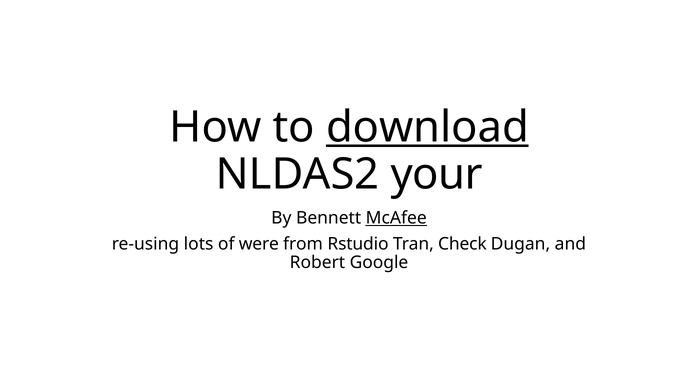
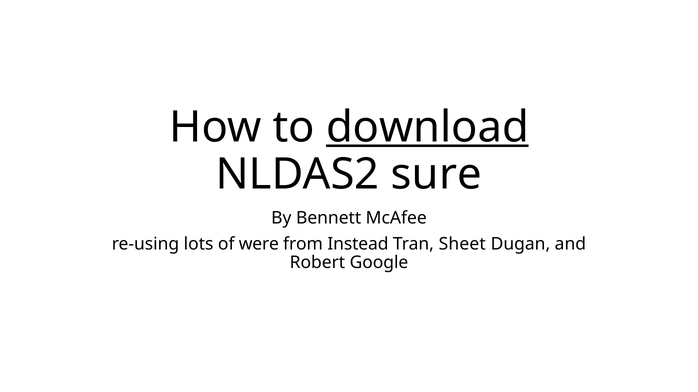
your: your -> sure
McAfee underline: present -> none
Rstudio: Rstudio -> Instead
Check: Check -> Sheet
